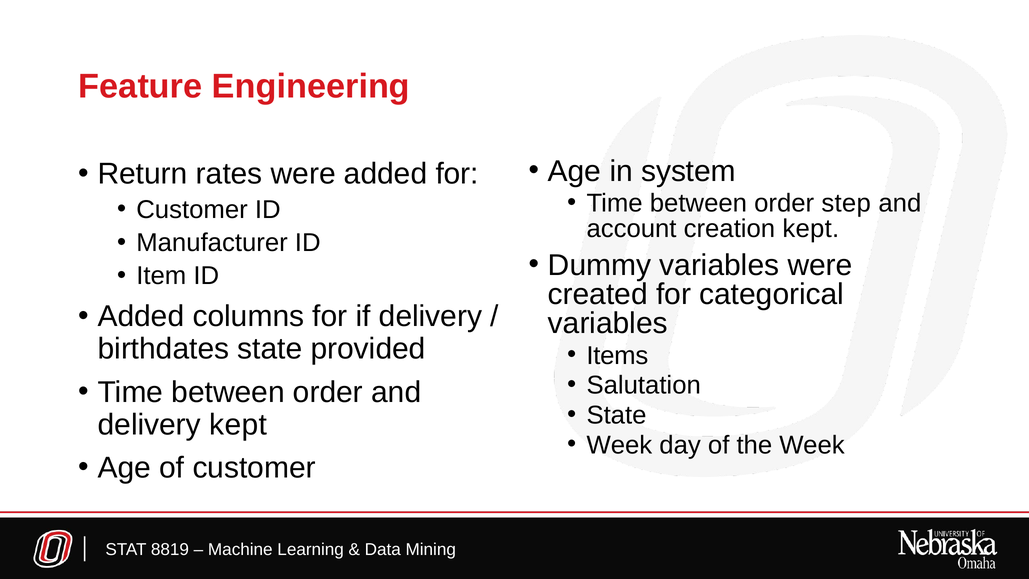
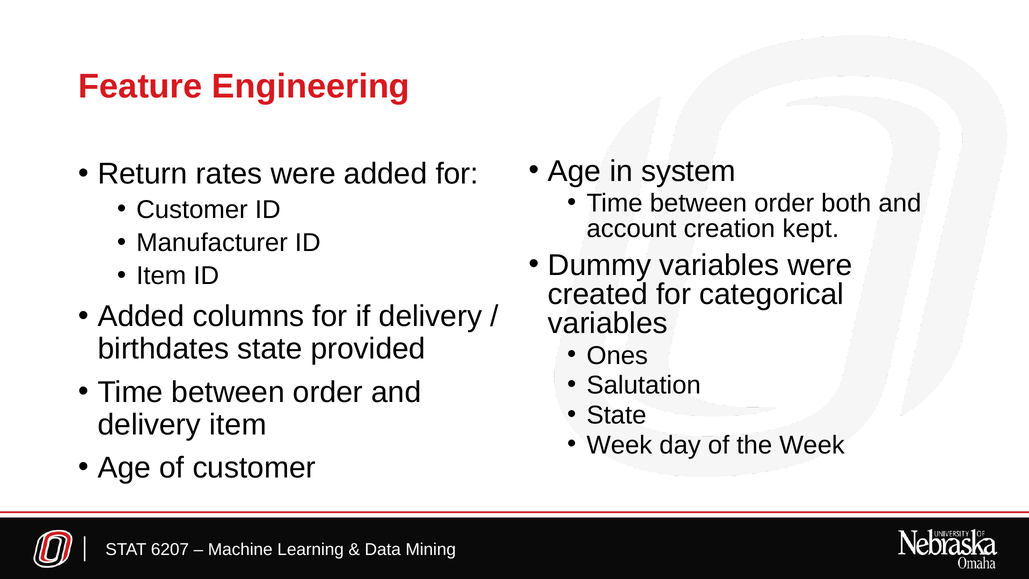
step: step -> both
Items: Items -> Ones
delivery kept: kept -> item
8819: 8819 -> 6207
